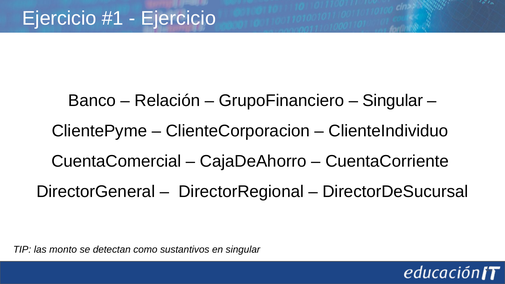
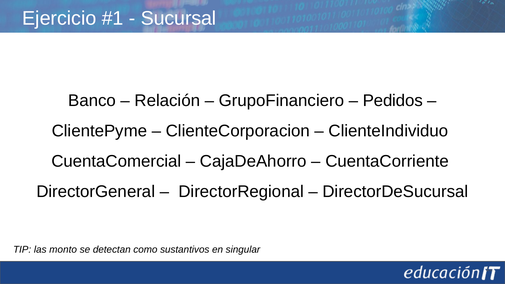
Ejercicio at (178, 18): Ejercicio -> Sucursal
Singular at (393, 101): Singular -> Pedidos
